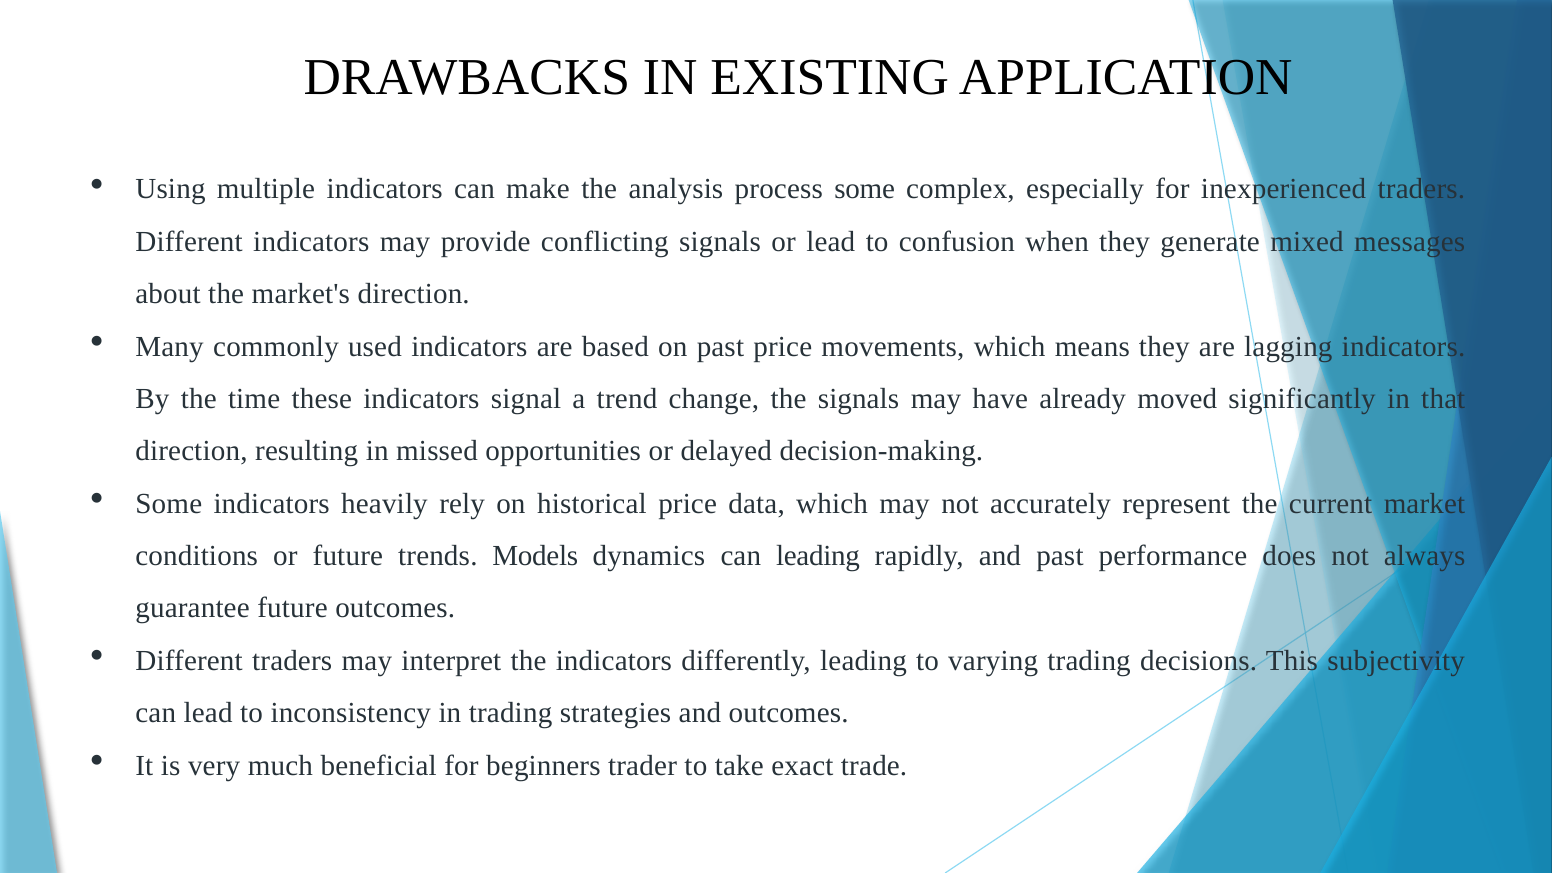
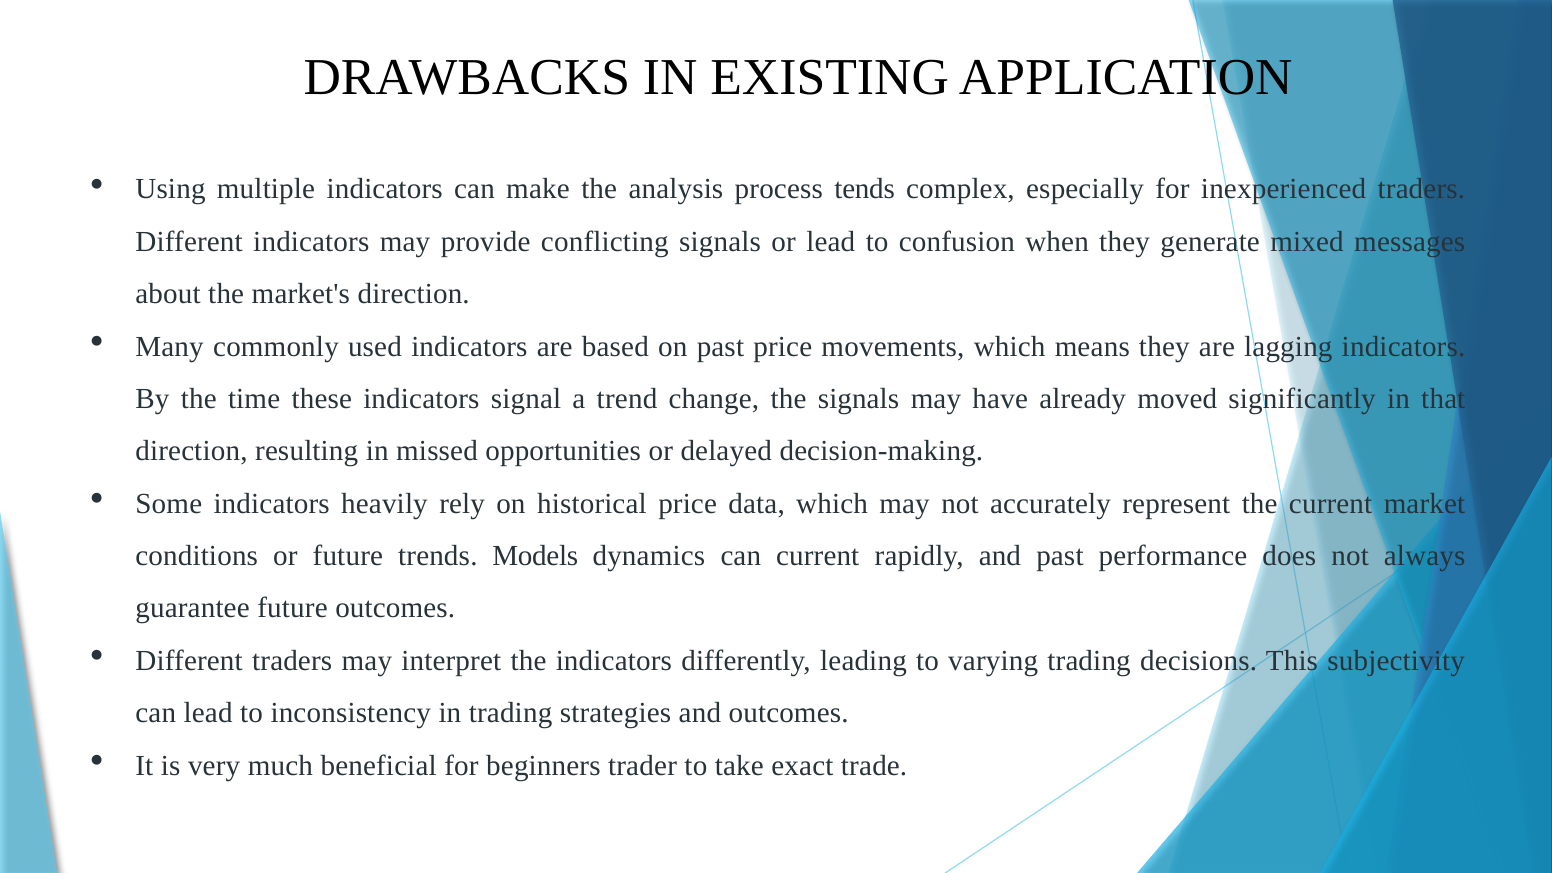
process some: some -> tends
can leading: leading -> current
